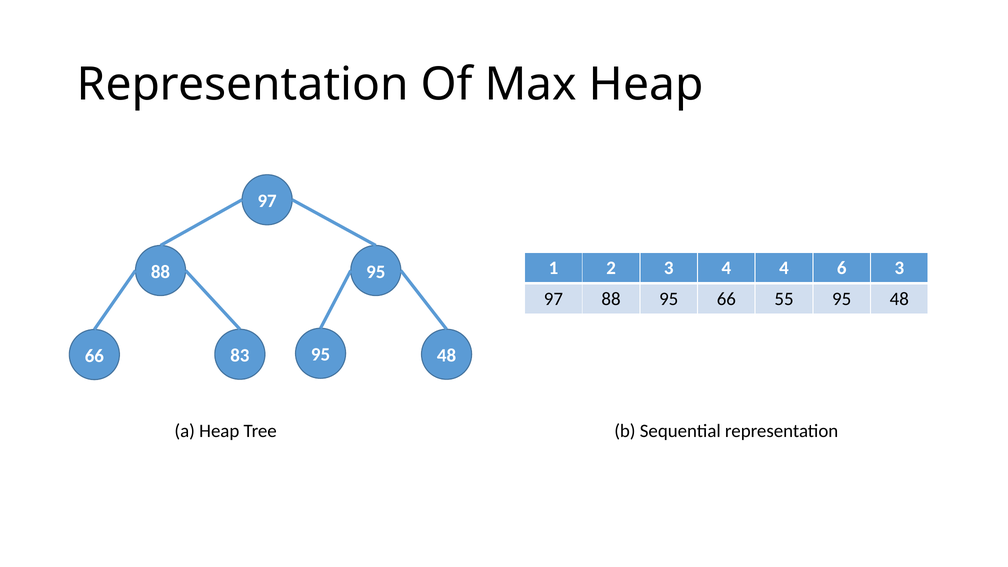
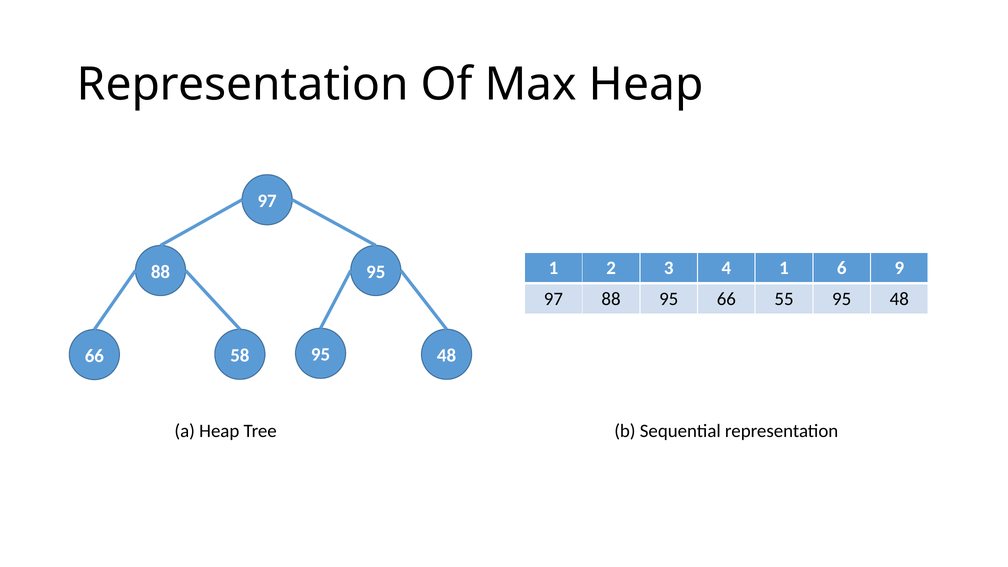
4 4: 4 -> 1
6 3: 3 -> 9
83: 83 -> 58
